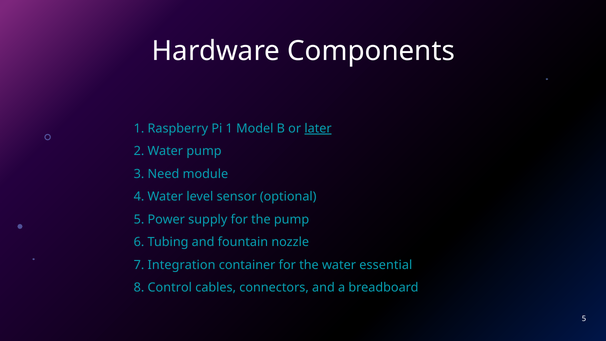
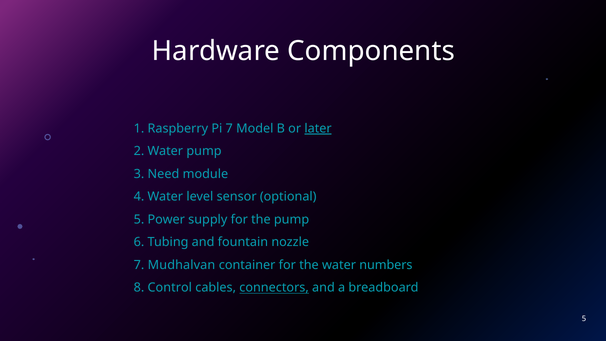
Pi 1: 1 -> 7
Integration: Integration -> Mudhalvan
essential: essential -> numbers
connectors underline: none -> present
